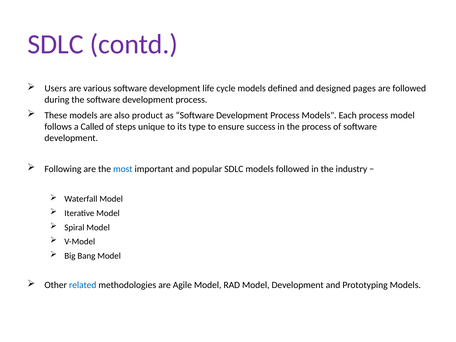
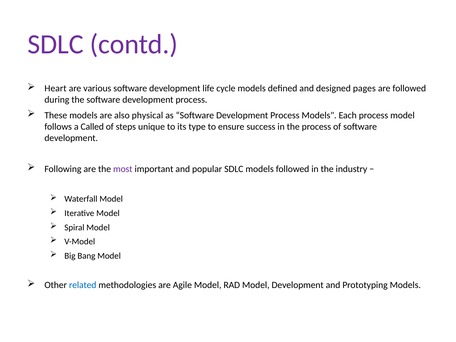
Users: Users -> Heart
product: product -> physical
most colour: blue -> purple
